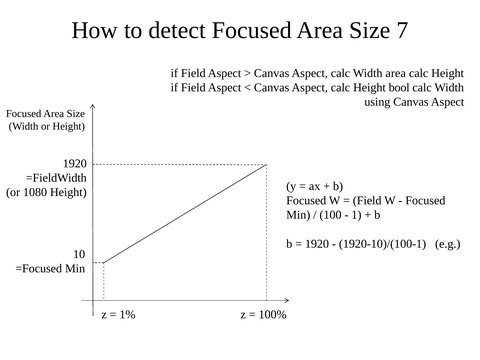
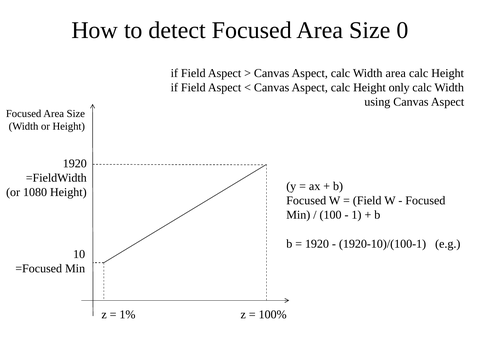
7: 7 -> 0
bool: bool -> only
